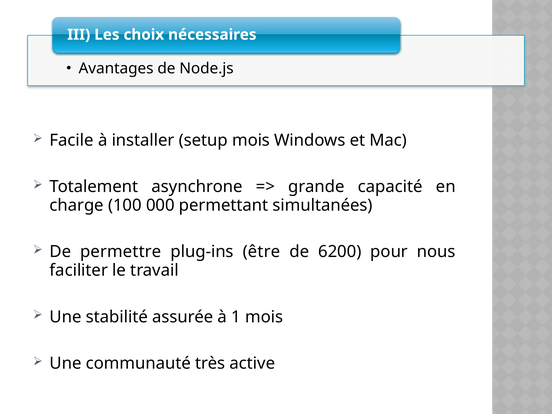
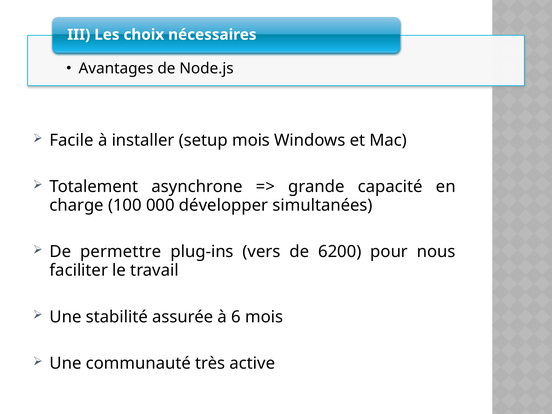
permettant: permettant -> développer
être: être -> vers
1: 1 -> 6
